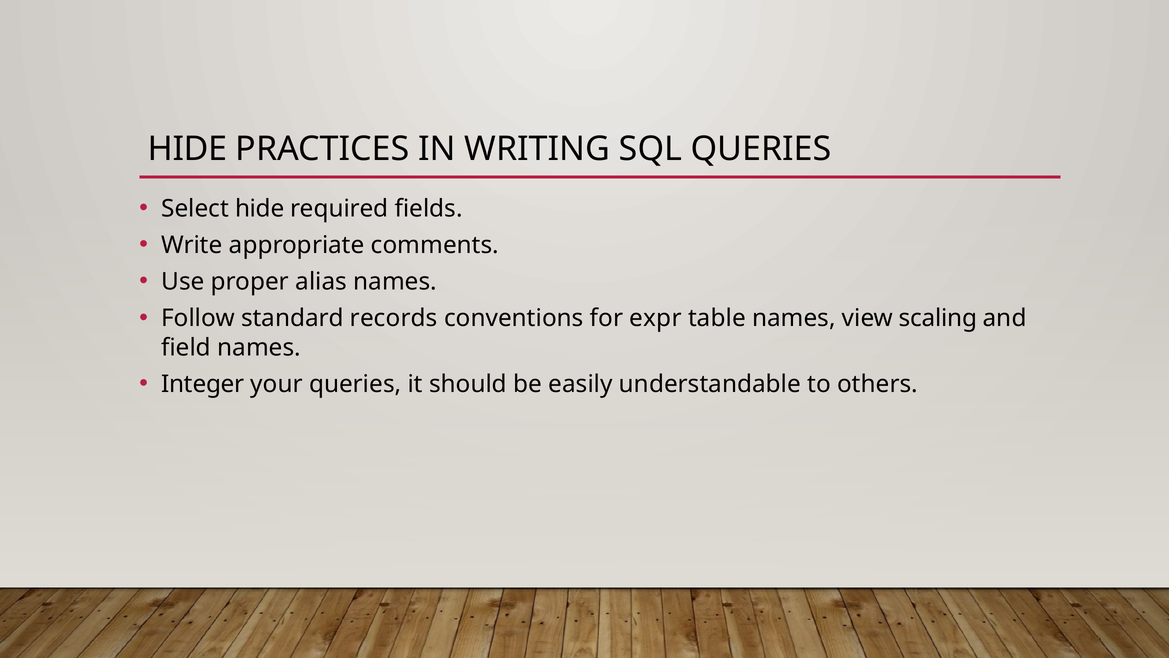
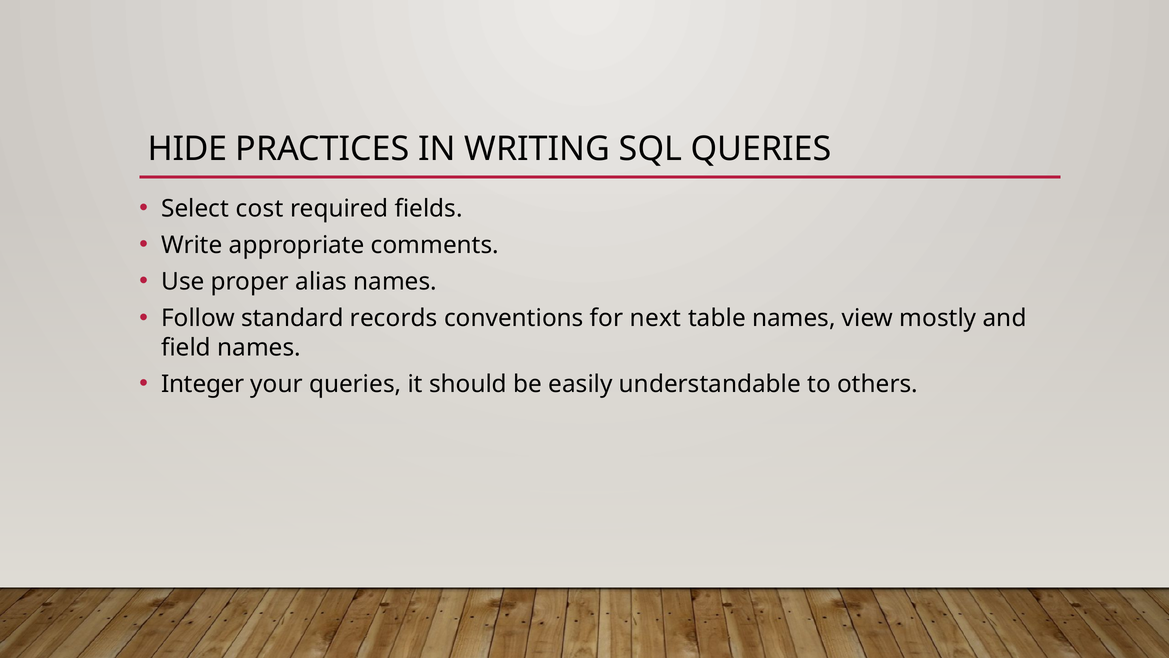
Select hide: hide -> cost
expr: expr -> next
scaling: scaling -> mostly
